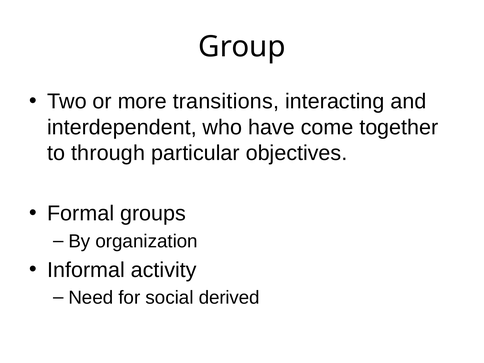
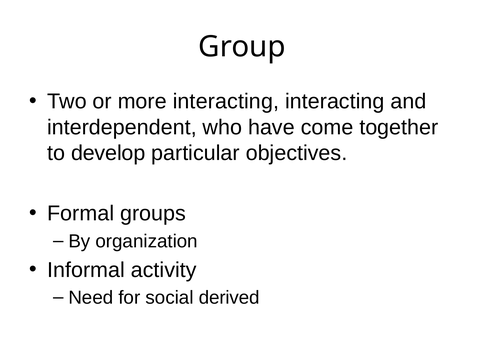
more transitions: transitions -> interacting
through: through -> develop
